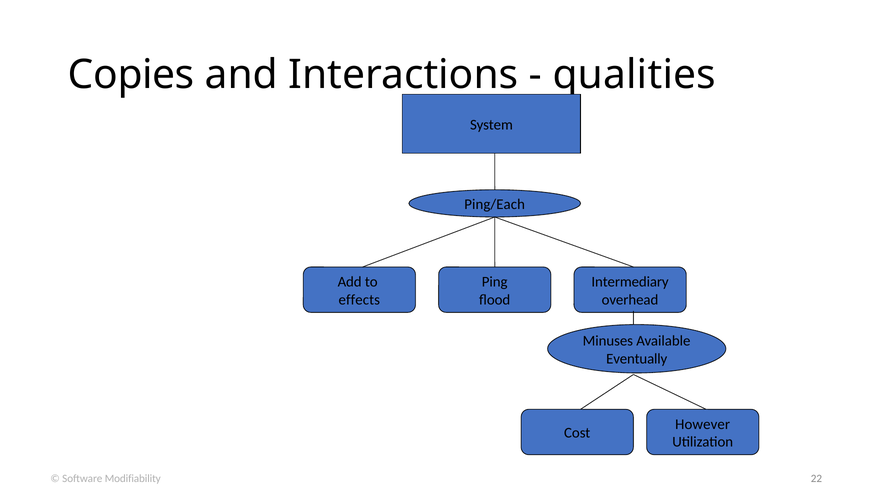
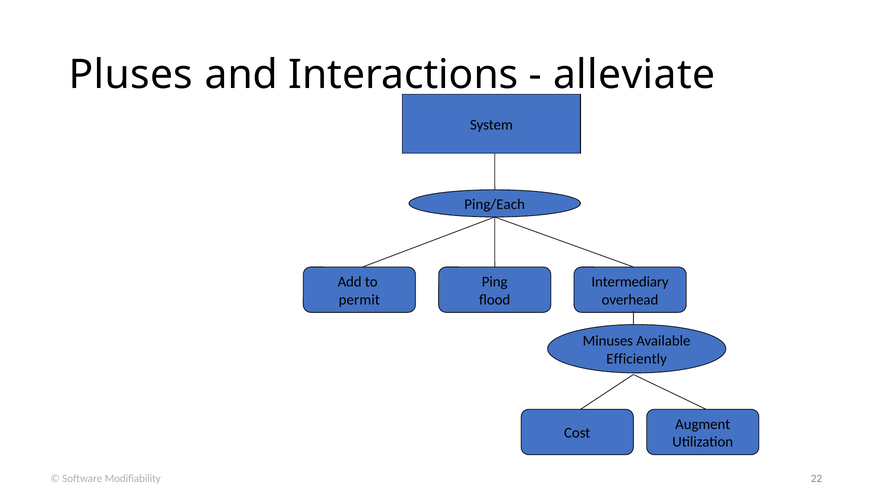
Copies: Copies -> Pluses
qualities: qualities -> alleviate
effects: effects -> permit
Eventually: Eventually -> Efficiently
However: However -> Augment
